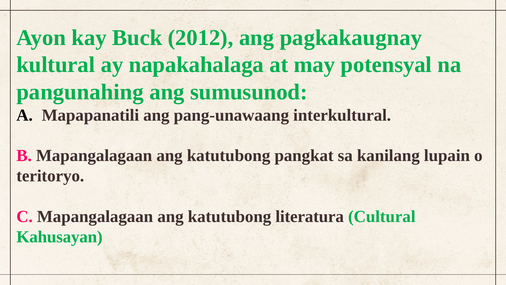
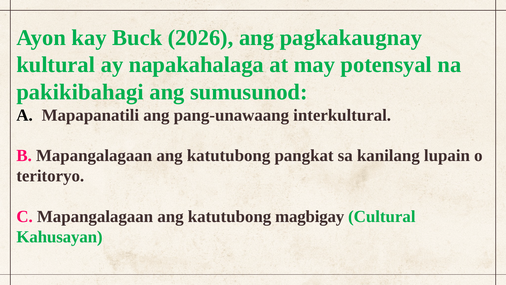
2012: 2012 -> 2026
pangunahing: pangunahing -> pakikibahagi
literatura: literatura -> magbigay
